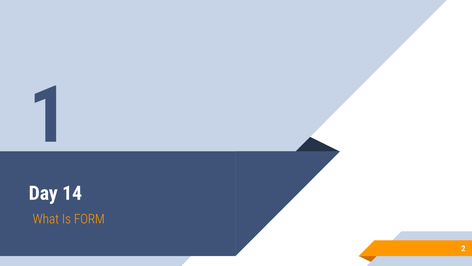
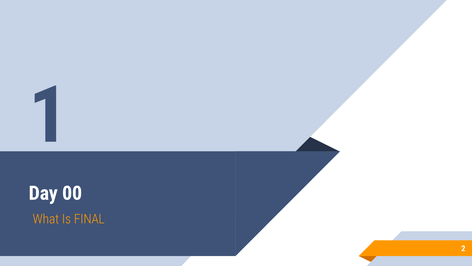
14: 14 -> 00
FORM: FORM -> FINAL
